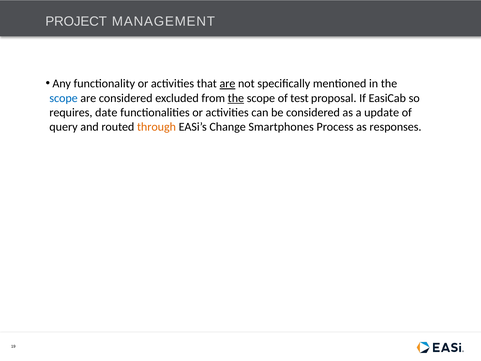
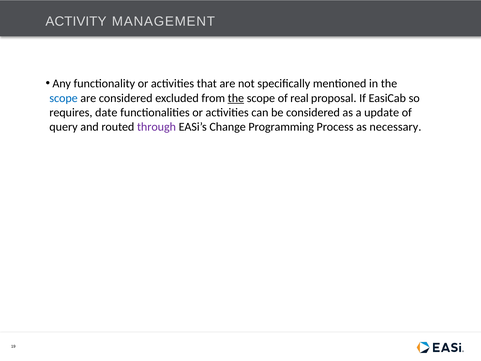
PROJECT: PROJECT -> ACTIVITY
are at (227, 84) underline: present -> none
test: test -> real
through colour: orange -> purple
Smartphones: Smartphones -> Programming
responses: responses -> necessary
